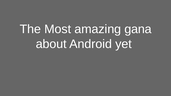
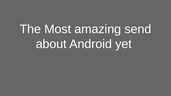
gana: gana -> send
